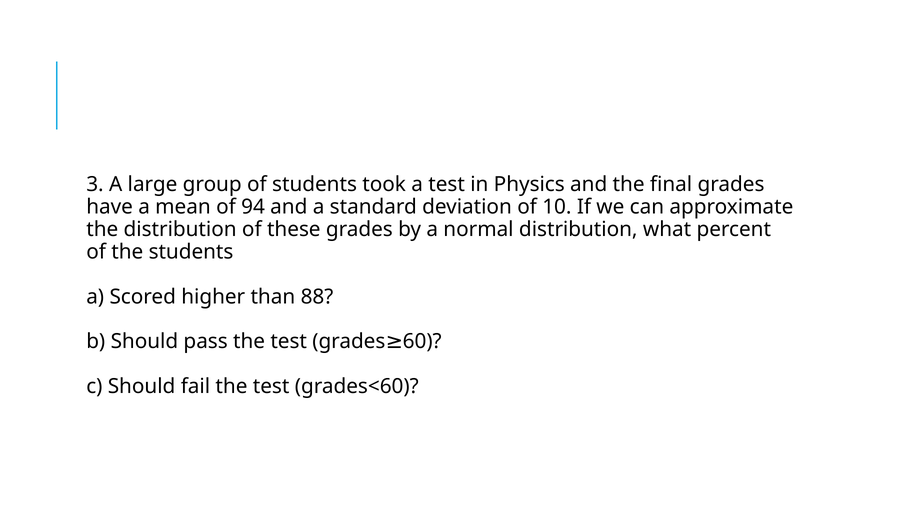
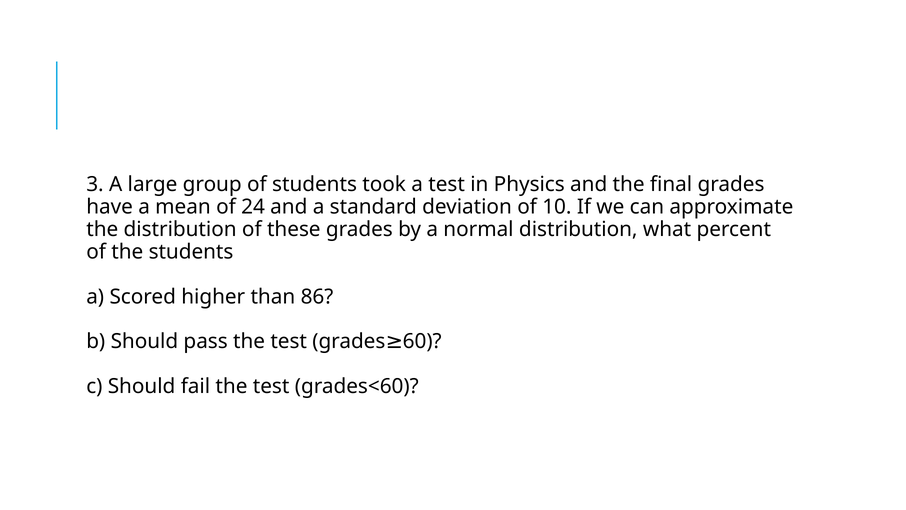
94: 94 -> 24
88: 88 -> 86
